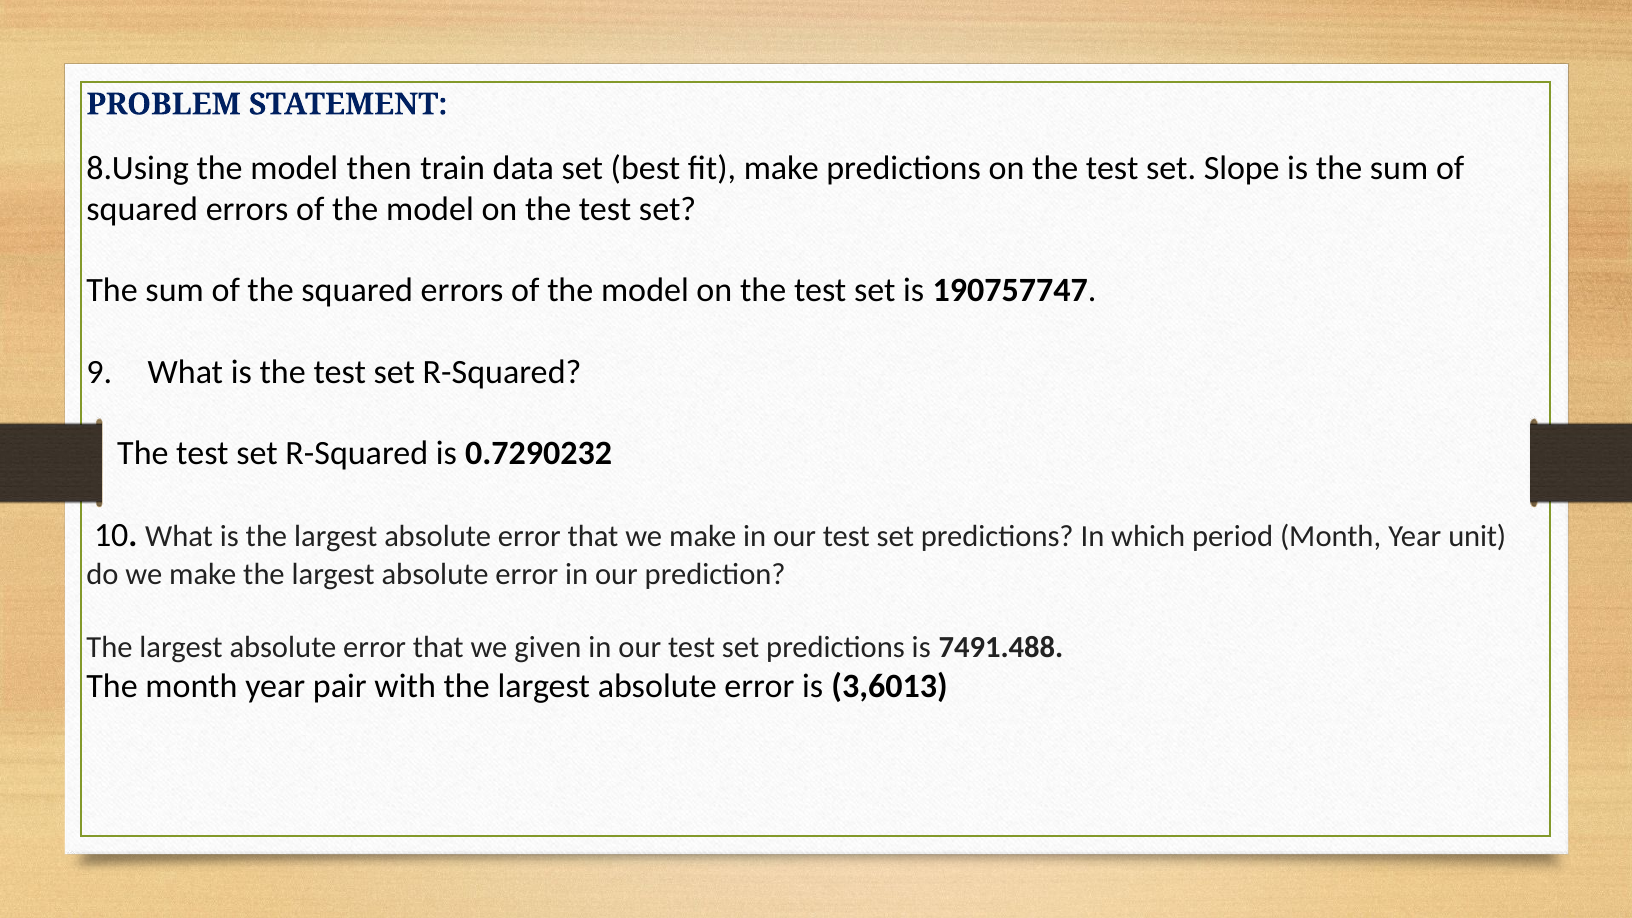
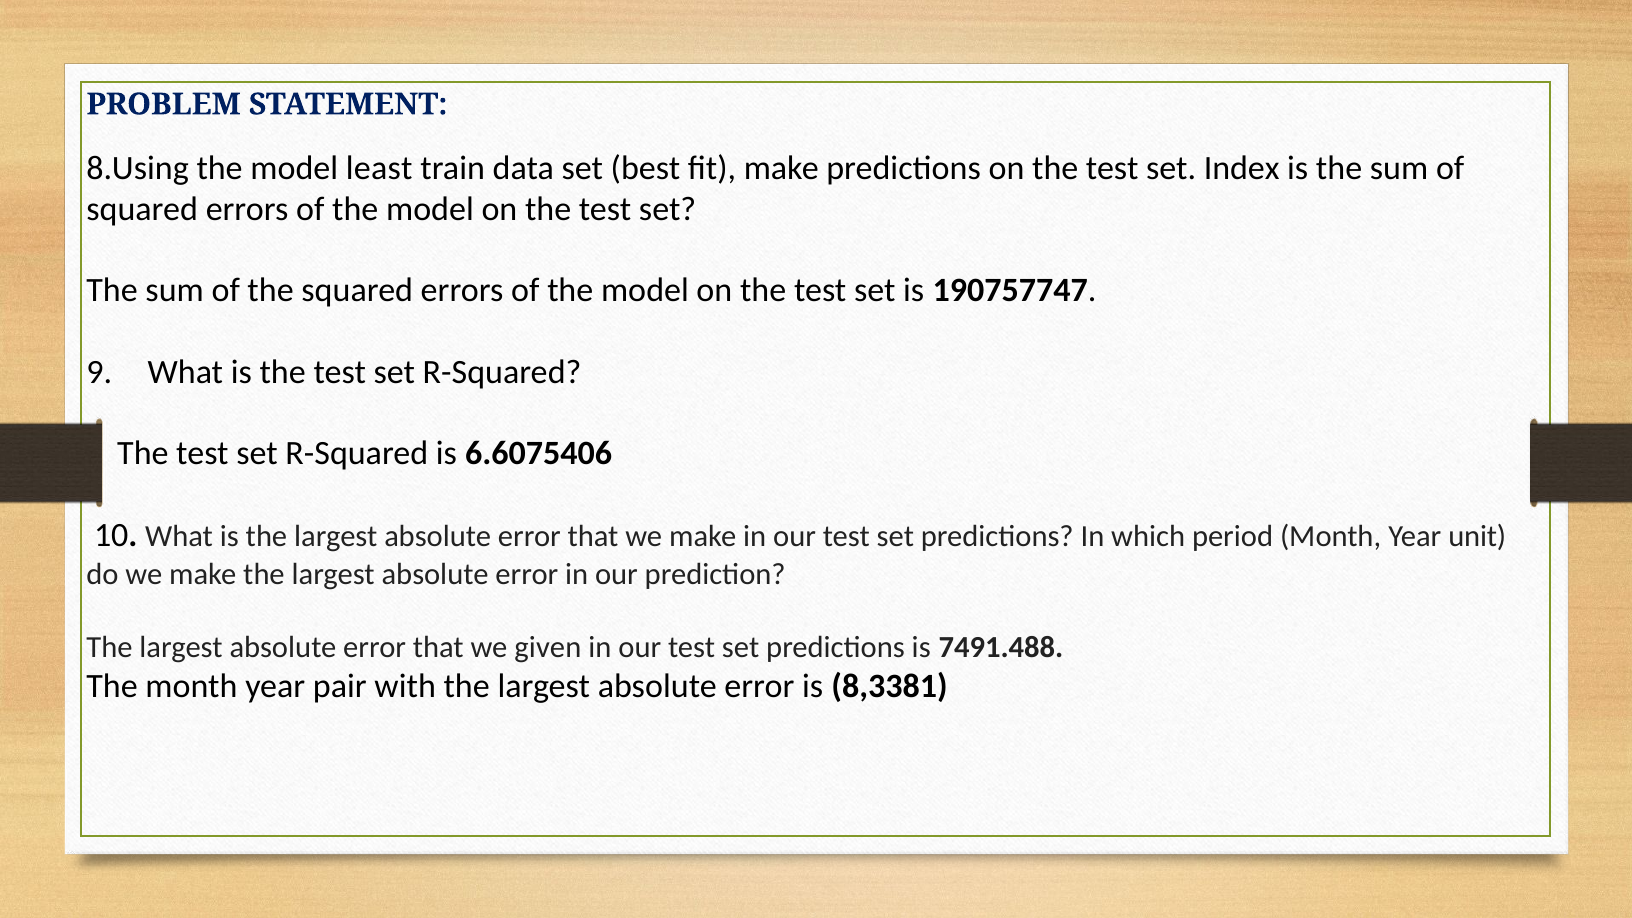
then: then -> least
Slope: Slope -> Index
0.7290232: 0.7290232 -> 6.6075406
3,6013: 3,6013 -> 8,3381
